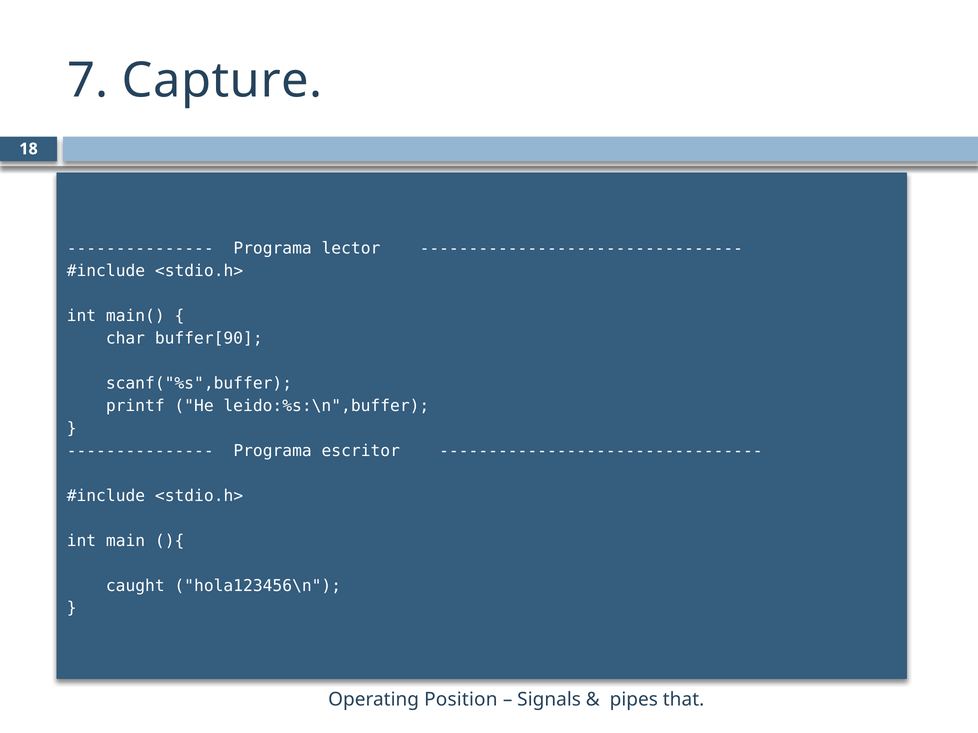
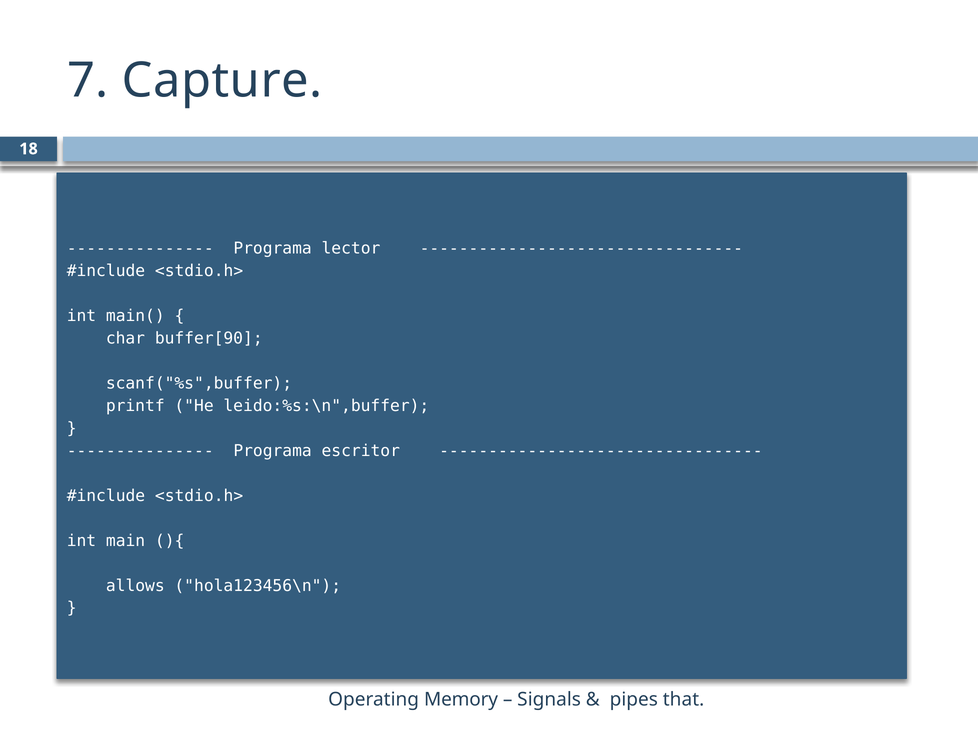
caught: caught -> allows
Position: Position -> Memory
